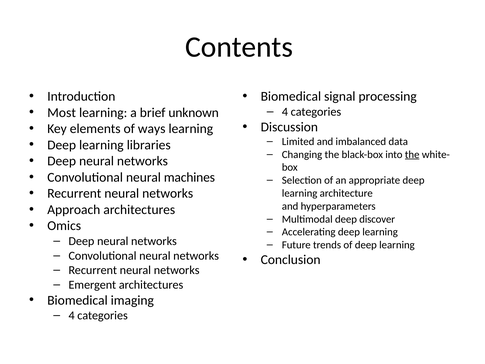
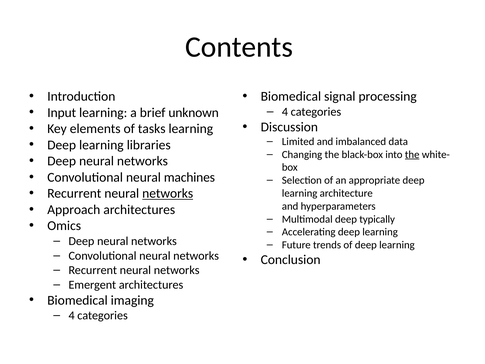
Most: Most -> Input
ways: ways -> tasks
networks at (168, 193) underline: none -> present
discover: discover -> typically
